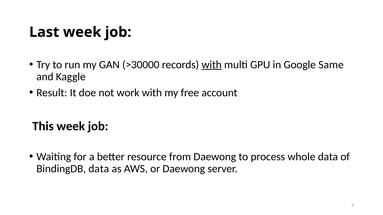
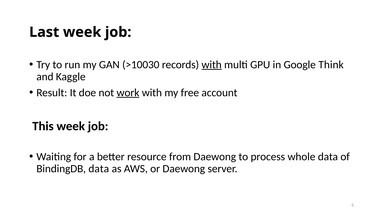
>30000: >30000 -> >10030
Same: Same -> Think
work underline: none -> present
